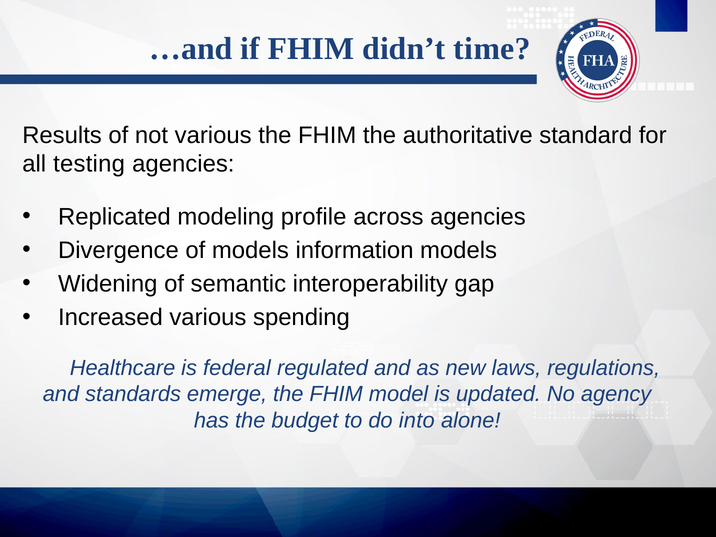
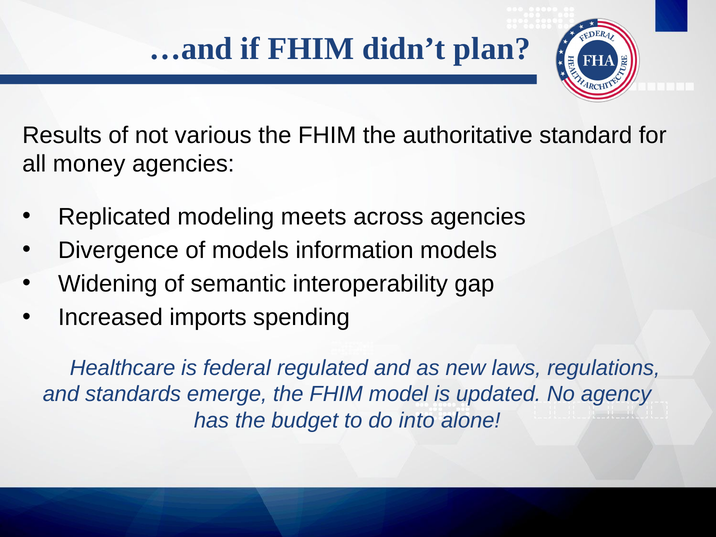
time: time -> plan
testing: testing -> money
profile: profile -> meets
Increased various: various -> imports
